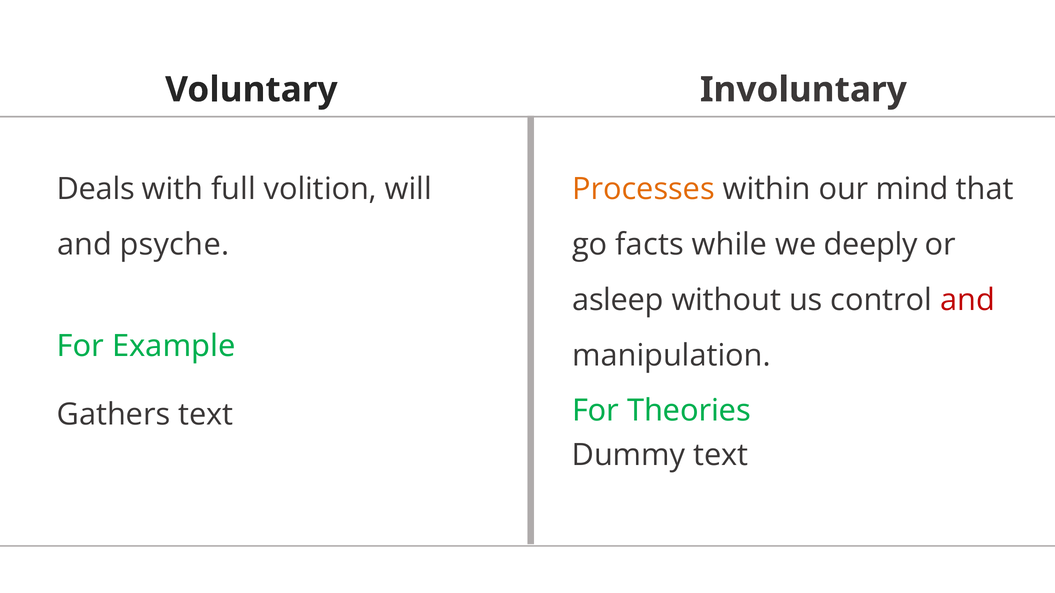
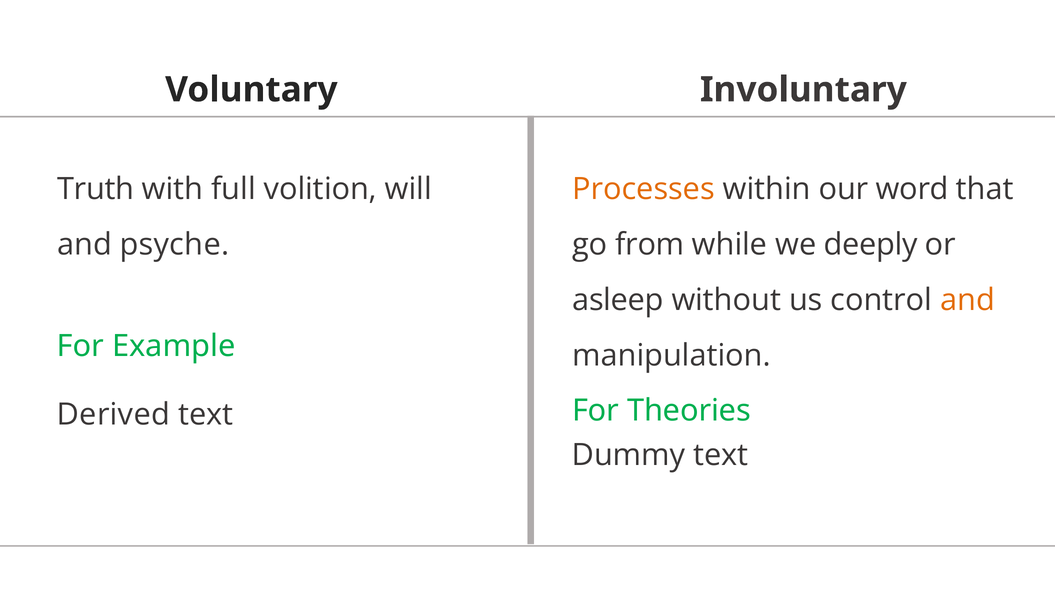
Deals: Deals -> Truth
mind: mind -> word
facts: facts -> from
and at (968, 300) colour: red -> orange
Gathers: Gathers -> Derived
